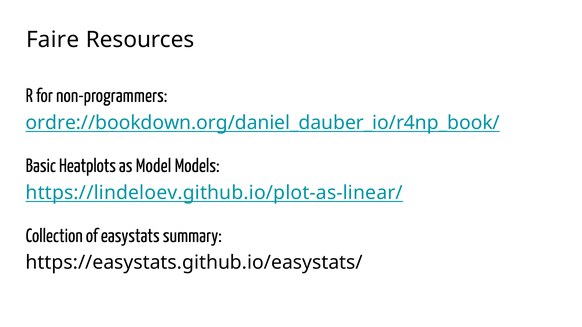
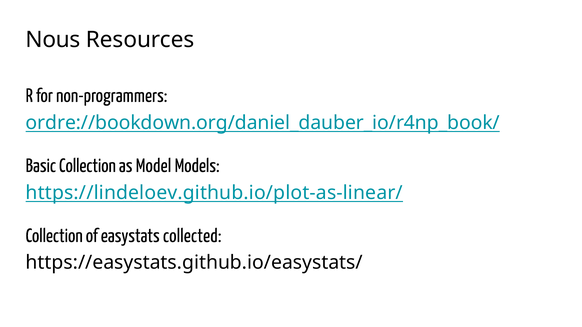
Faire: Faire -> Nous
Basic Heatplots: Heatplots -> Collection
summary: summary -> collected
